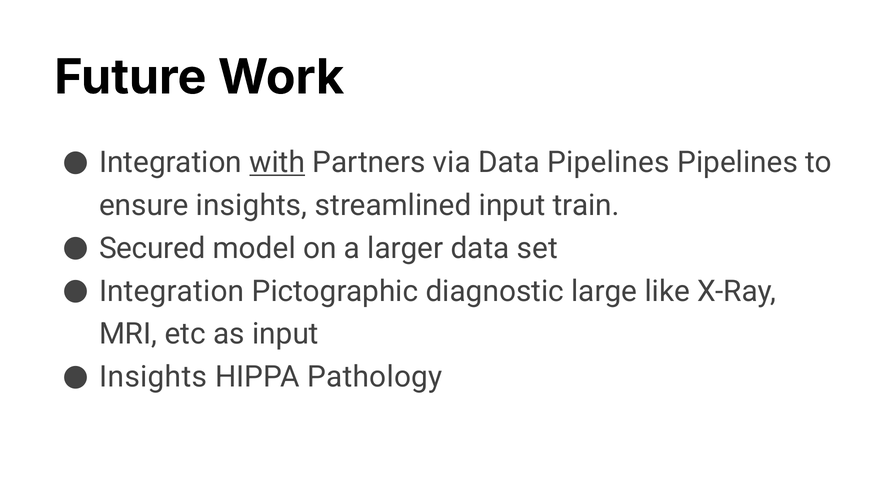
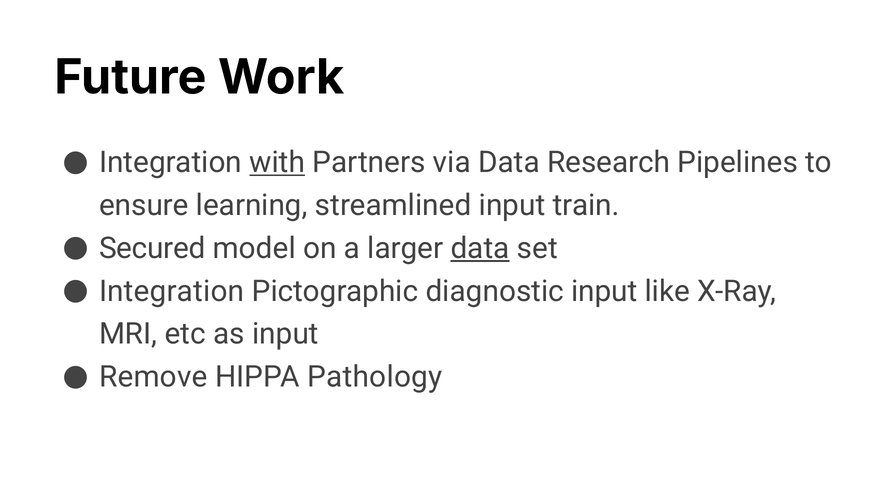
Data Pipelines: Pipelines -> Research
ensure insights: insights -> learning
data at (480, 248) underline: none -> present
diagnostic large: large -> input
Insights at (153, 377): Insights -> Remove
